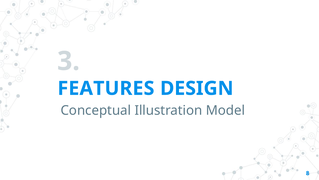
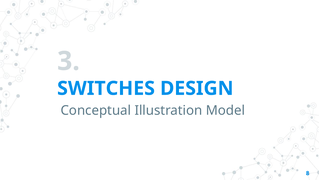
FEATURES: FEATURES -> SWITCHES
